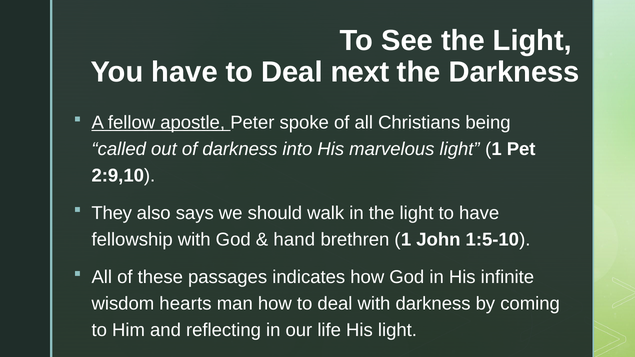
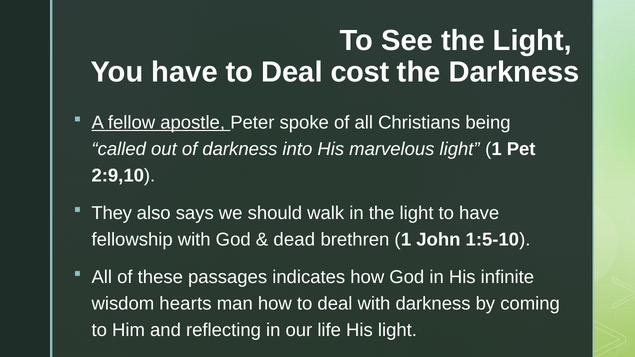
next: next -> cost
hand: hand -> dead
